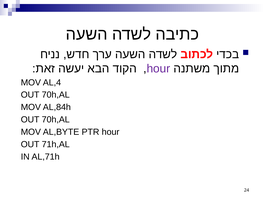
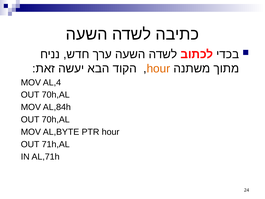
hour at (158, 68) colour: purple -> orange
